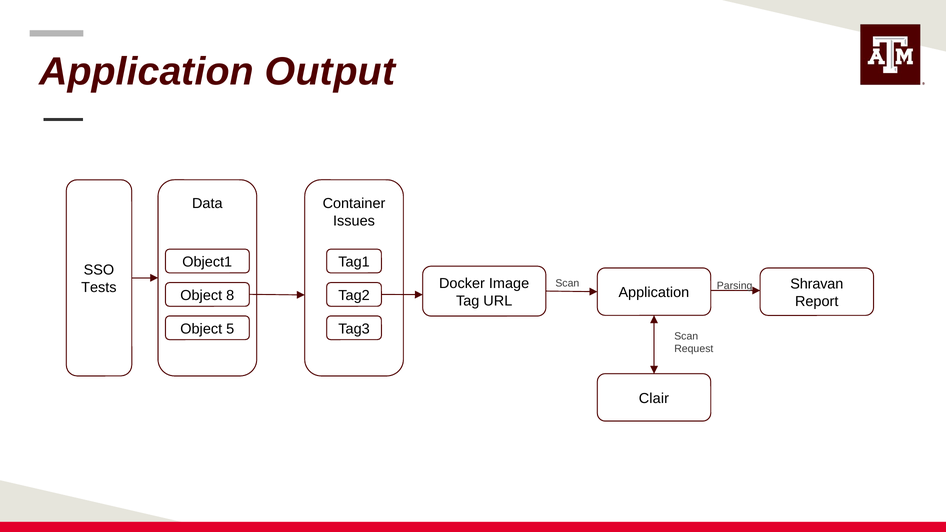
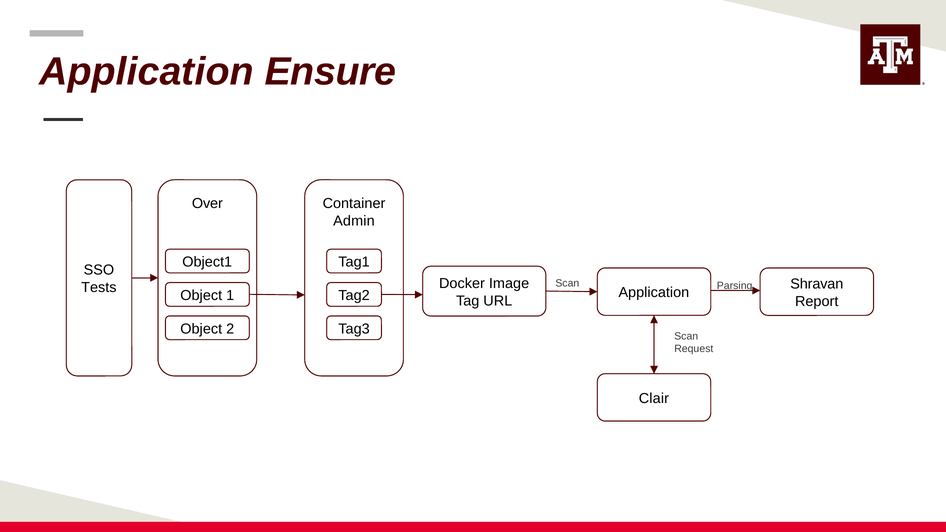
Output: Output -> Ensure
Data: Data -> Over
Issues: Issues -> Admin
8: 8 -> 1
5: 5 -> 2
